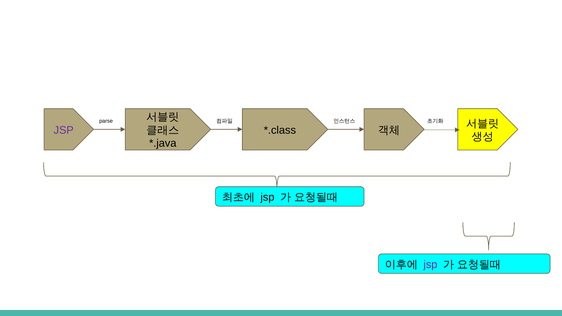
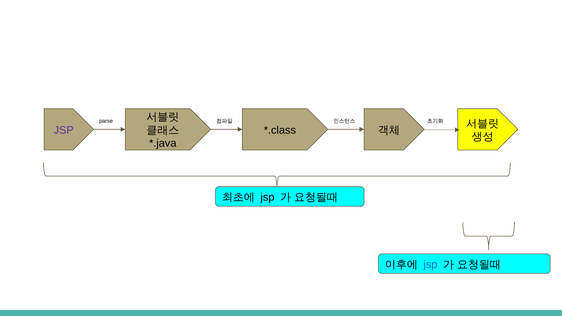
jsp at (430, 265) colour: purple -> blue
